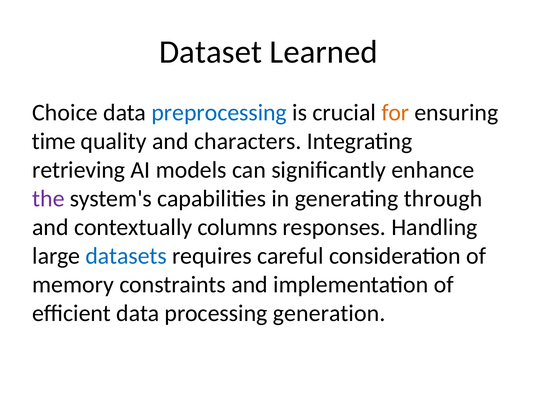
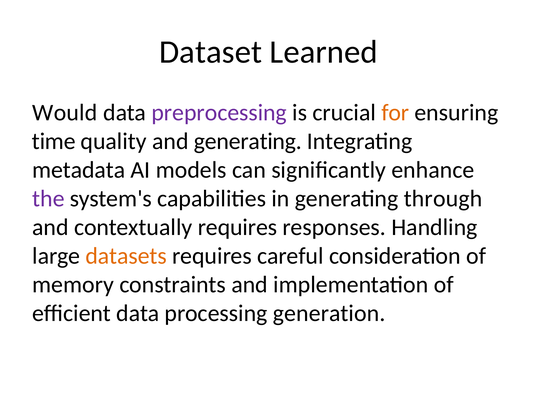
Choice: Choice -> Would
preprocessing colour: blue -> purple
and characters: characters -> generating
retrieving: retrieving -> metadata
contextually columns: columns -> requires
datasets colour: blue -> orange
